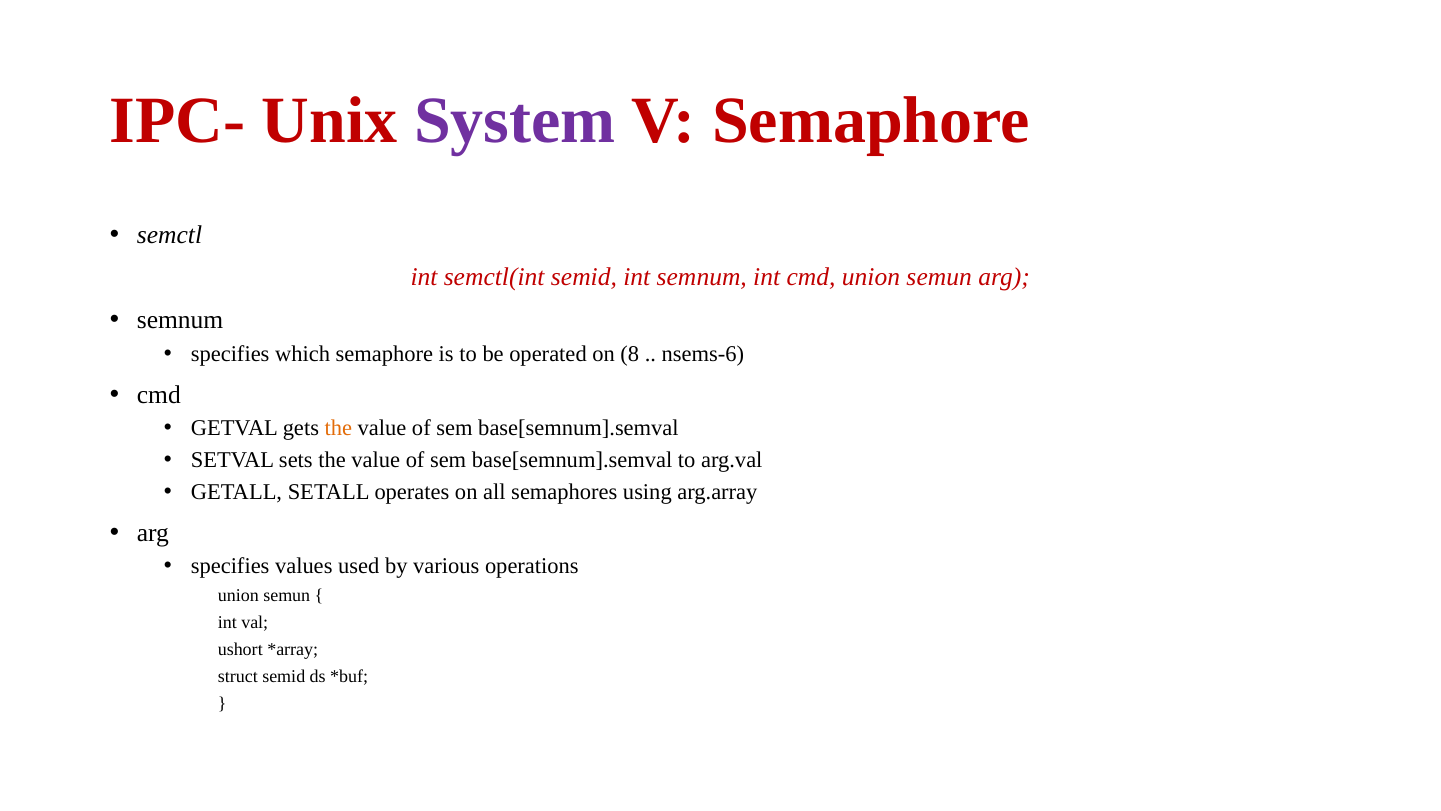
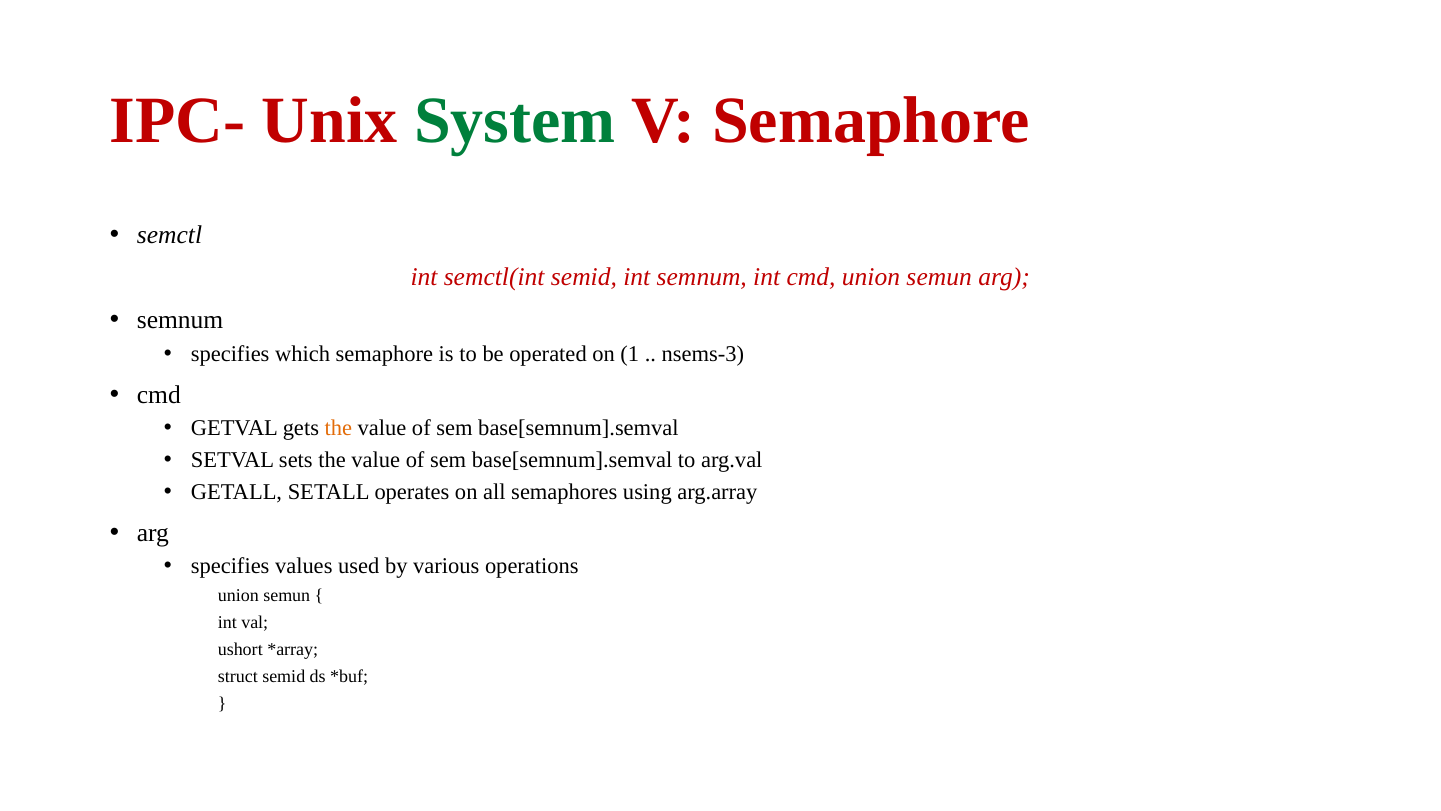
System colour: purple -> green
8: 8 -> 1
nsems-6: nsems-6 -> nsems-3
